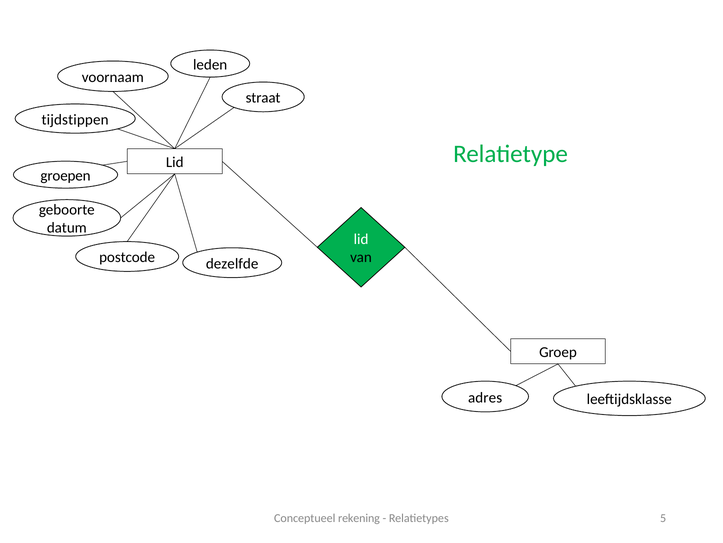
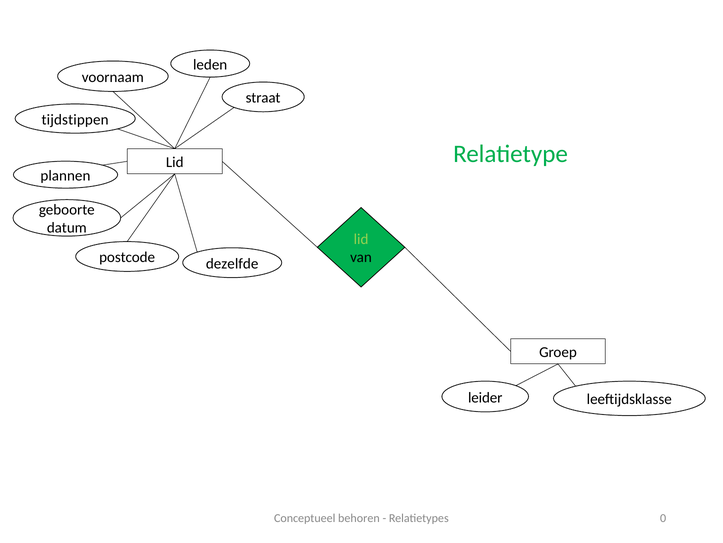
groepen: groepen -> plannen
lid at (361, 239) colour: white -> light green
adres: adres -> leider
rekening: rekening -> behoren
5: 5 -> 0
